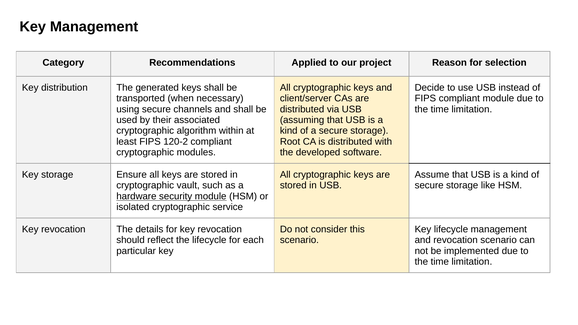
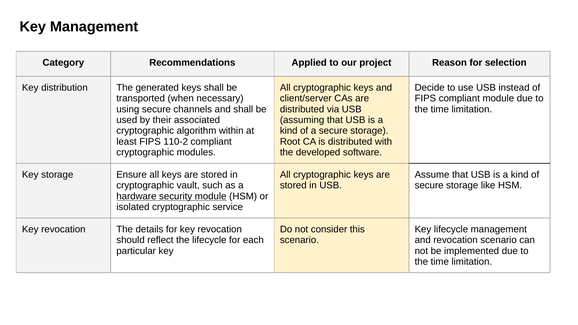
120-2: 120-2 -> 110-2
